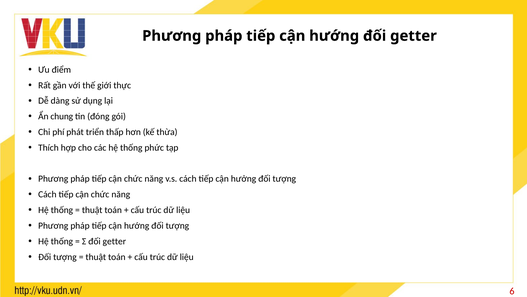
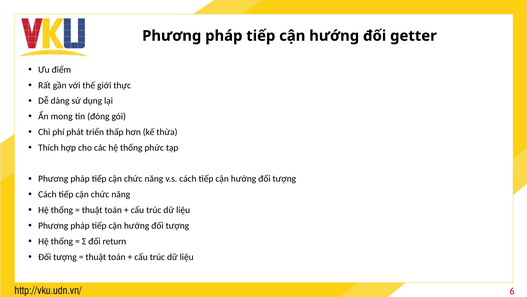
chung: chung -> mong
Σ đối getter: getter -> return
